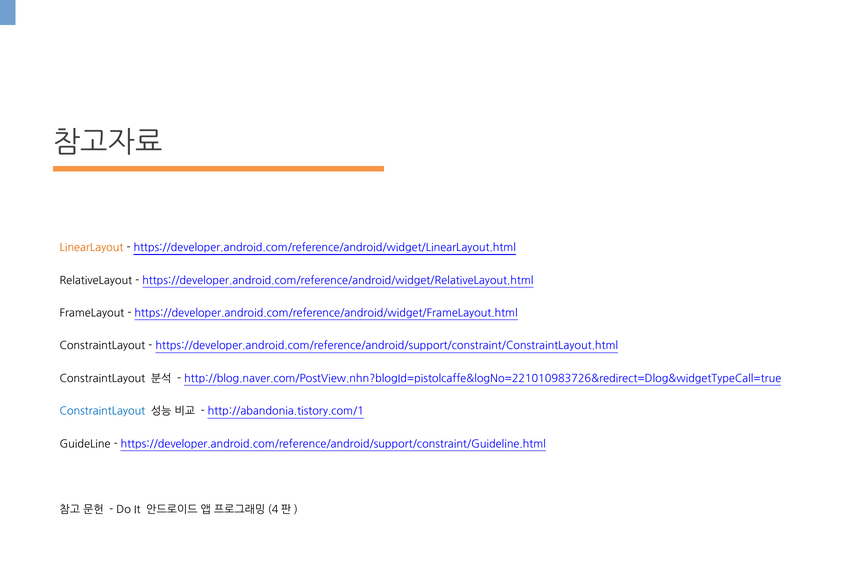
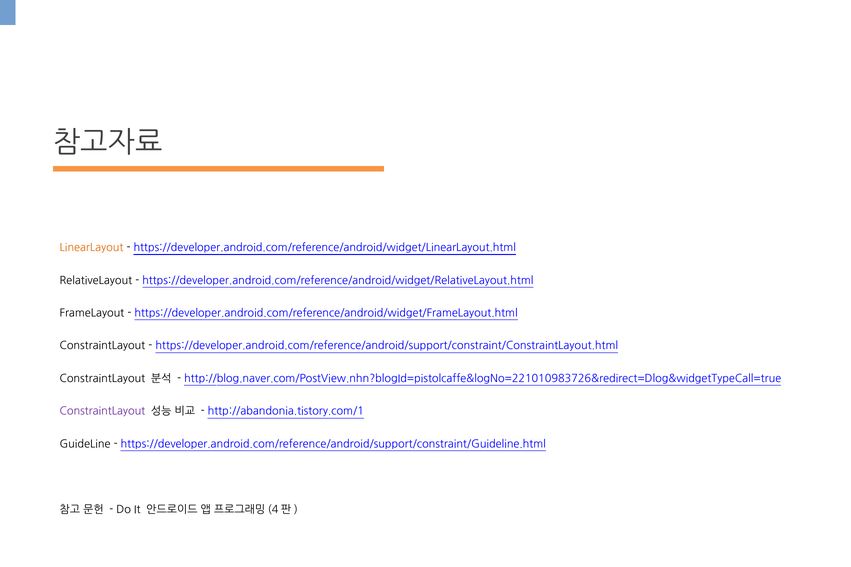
ConstraintLayout at (102, 412) colour: blue -> purple
